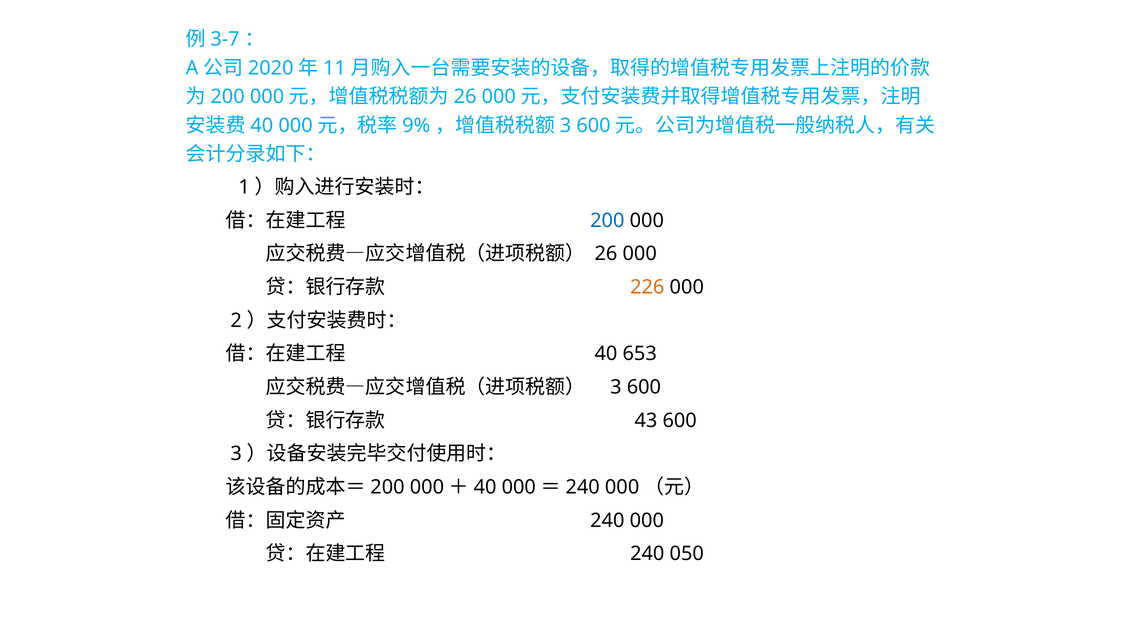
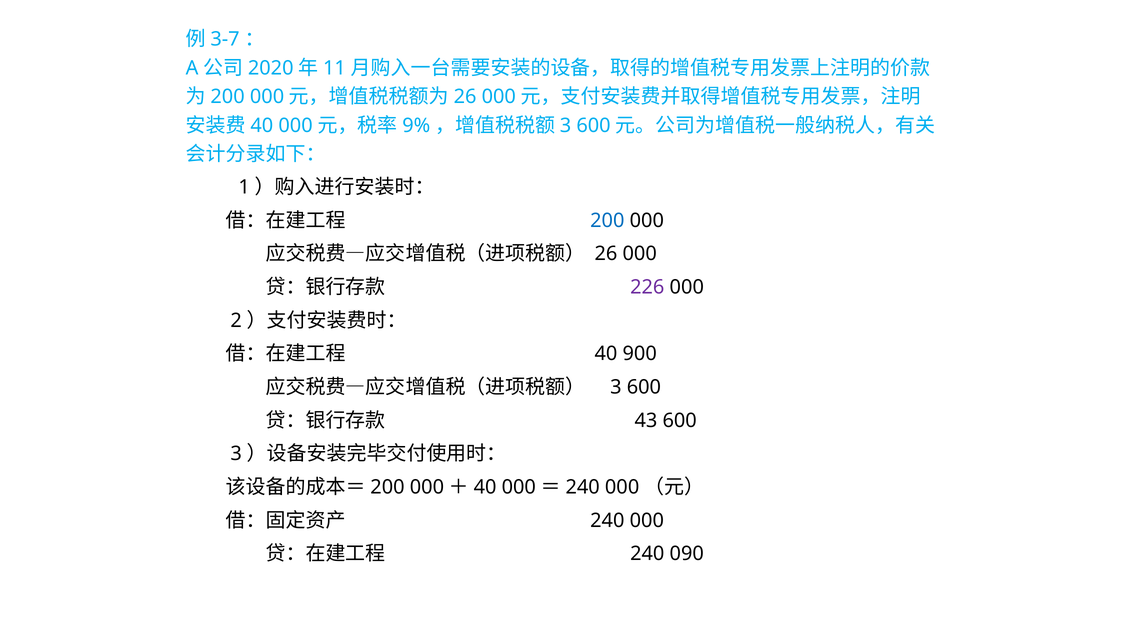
226 colour: orange -> purple
653: 653 -> 900
050: 050 -> 090
